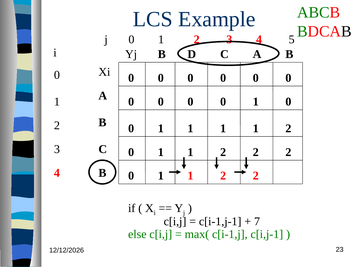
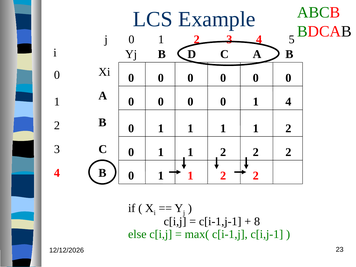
0 at (288, 102): 0 -> 4
7: 7 -> 8
